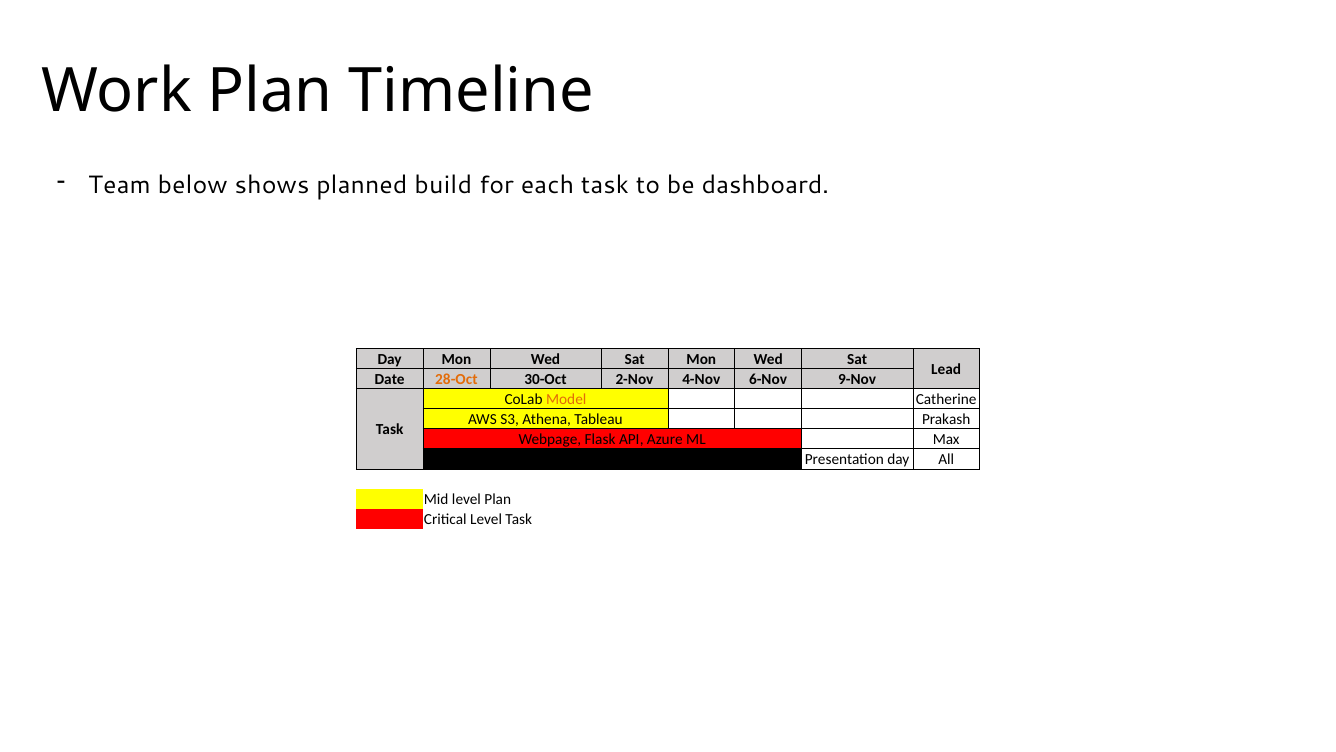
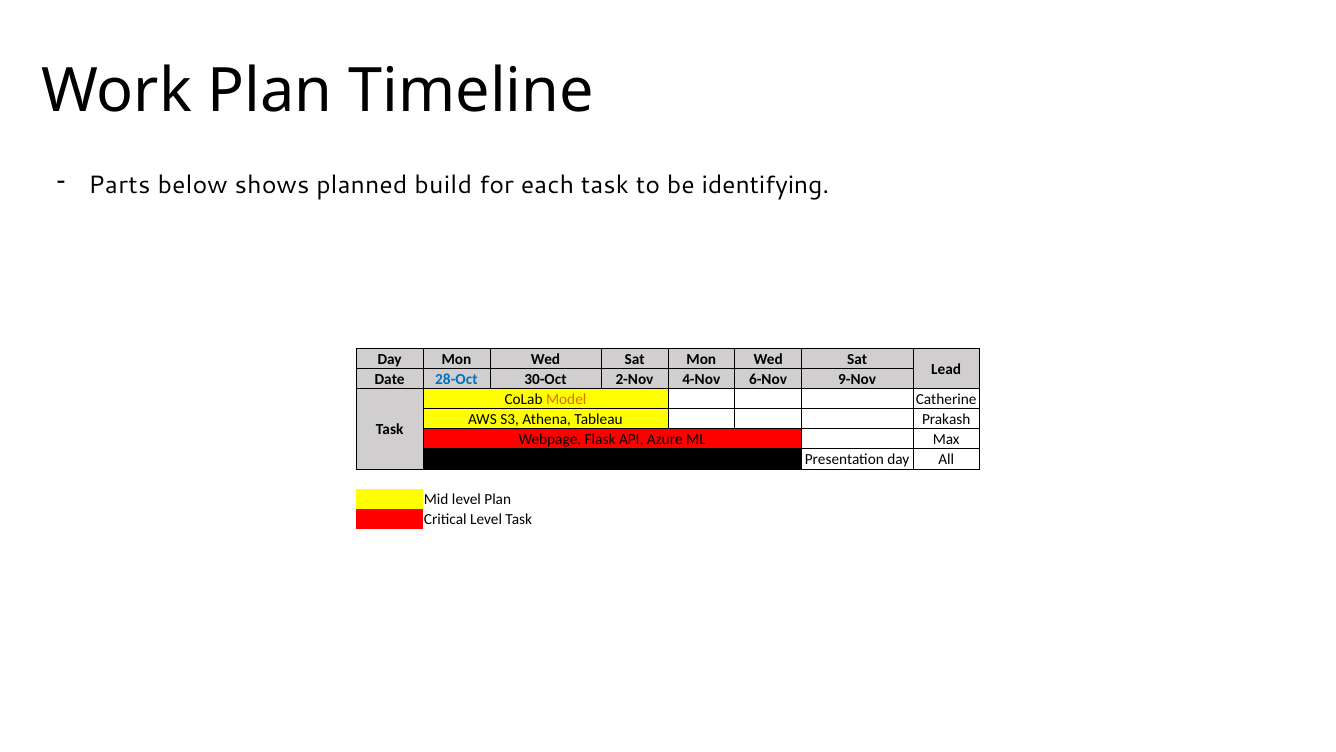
Team: Team -> Parts
dashboard: dashboard -> identifying
28-Oct colour: orange -> blue
